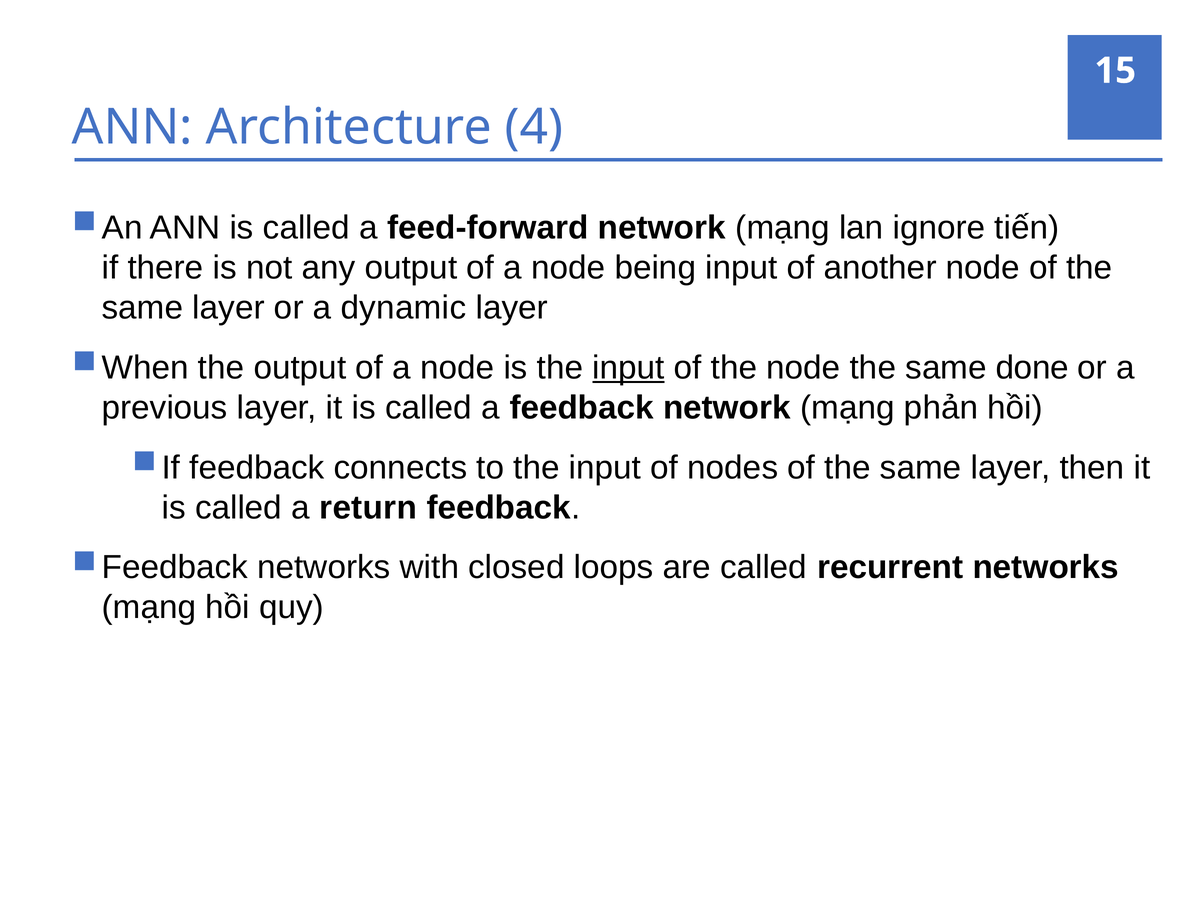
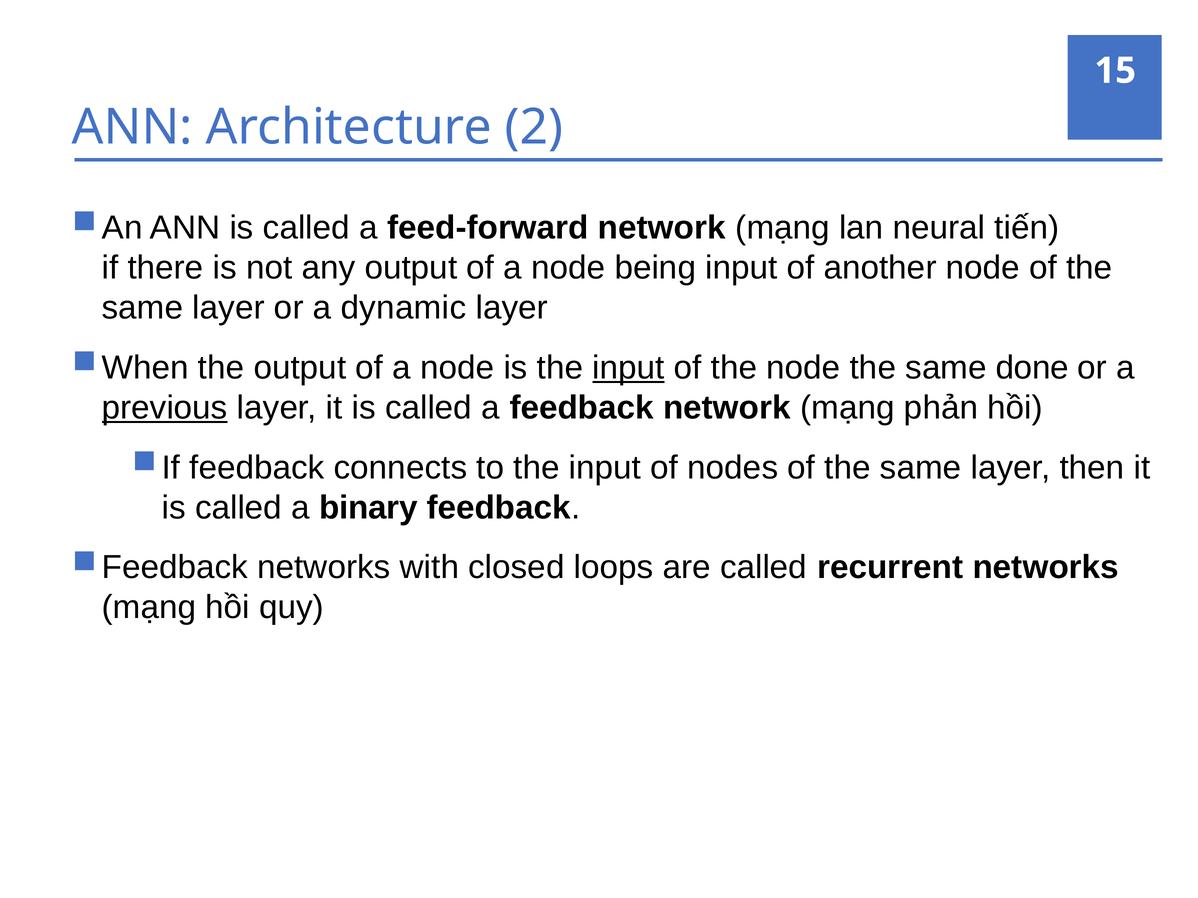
4: 4 -> 2
ignore: ignore -> neural
previous underline: none -> present
return: return -> binary
